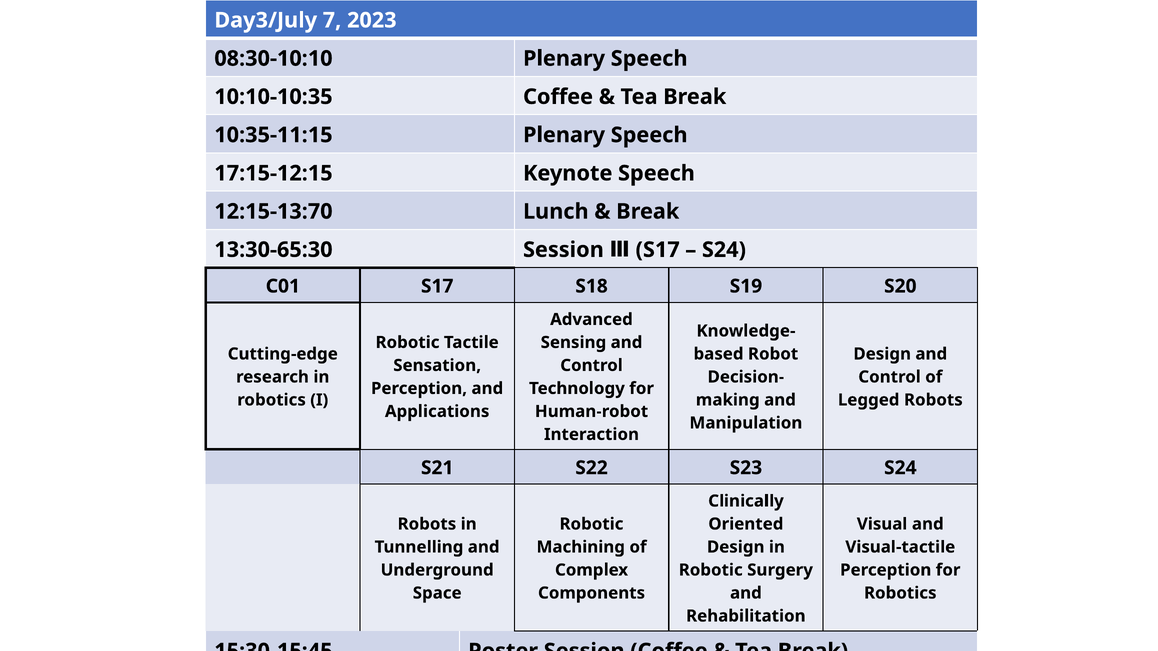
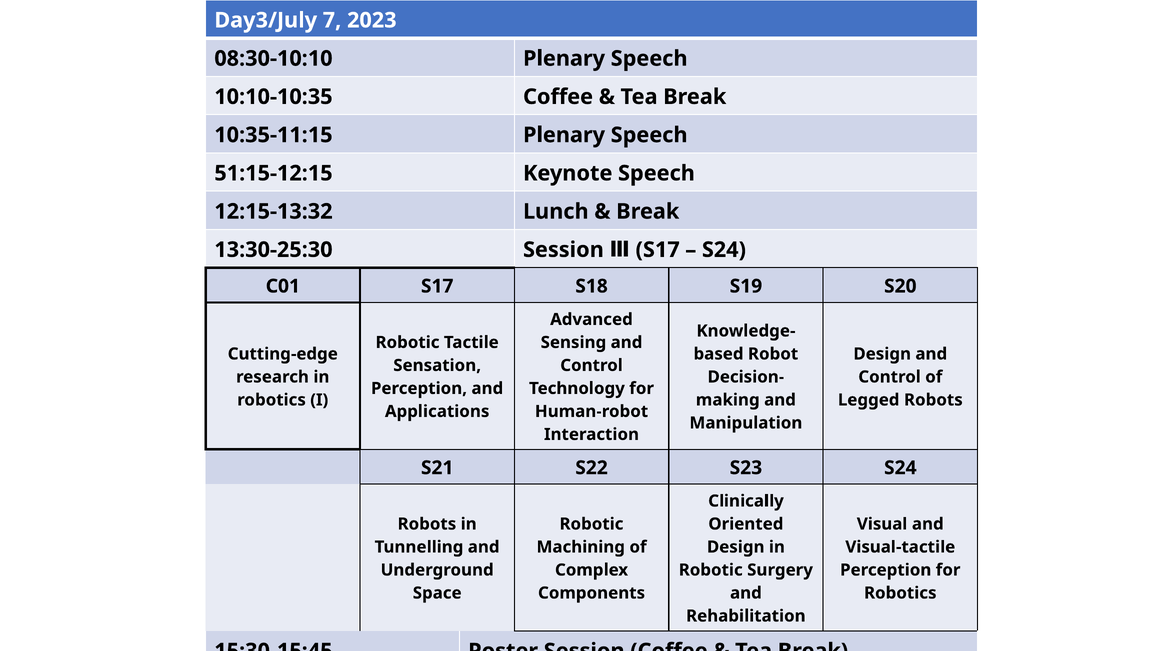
17:15-12:15: 17:15-12:15 -> 51:15-12:15
12:15-13:70: 12:15-13:70 -> 12:15-13:32
13:30-65:30: 13:30-65:30 -> 13:30-25:30
